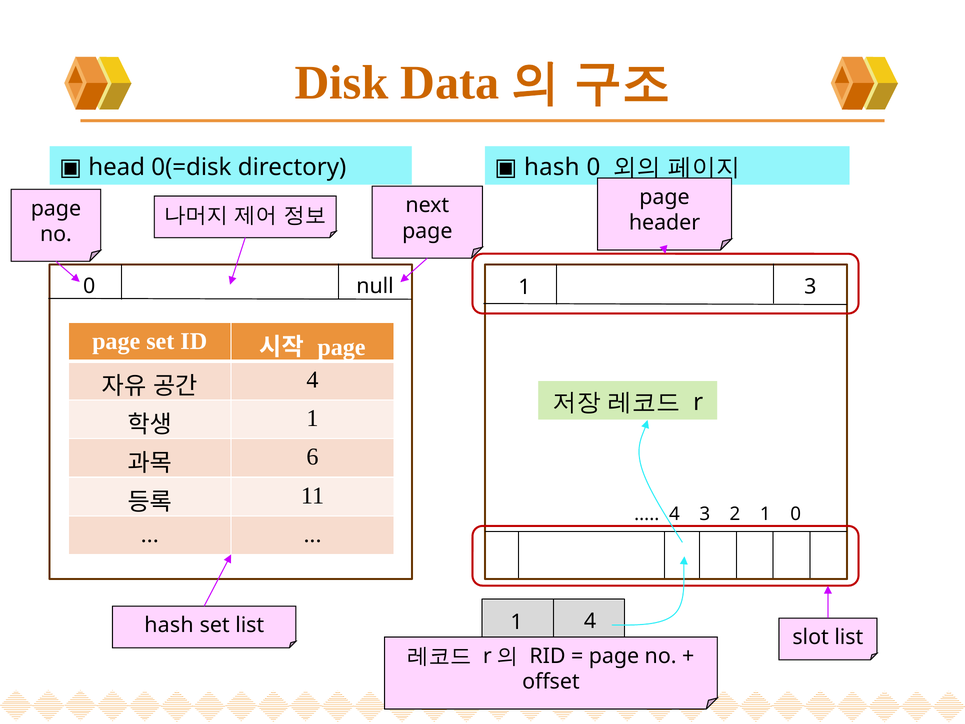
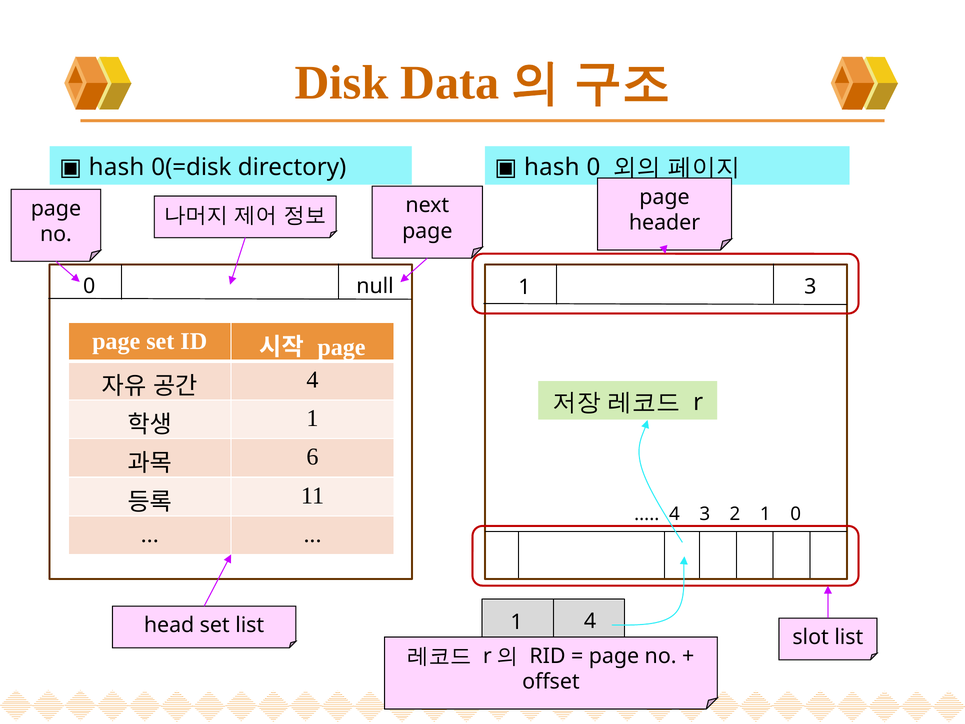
head at (117, 167): head -> hash
hash at (169, 625): hash -> head
